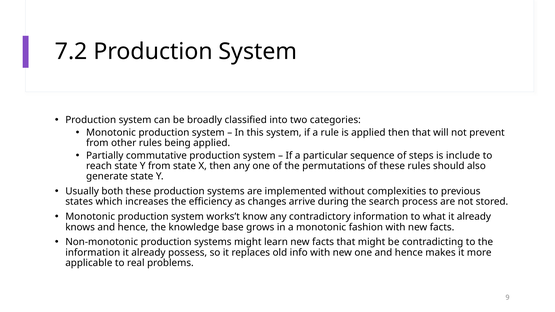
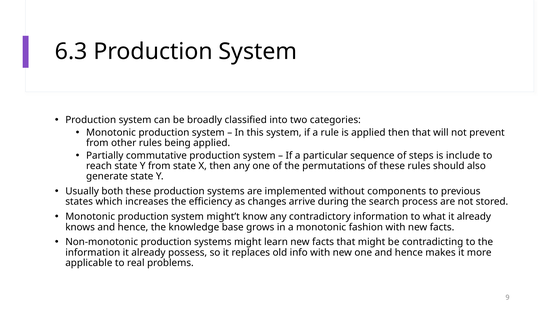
7.2: 7.2 -> 6.3
complexities: complexities -> components
works’t: works’t -> might’t
